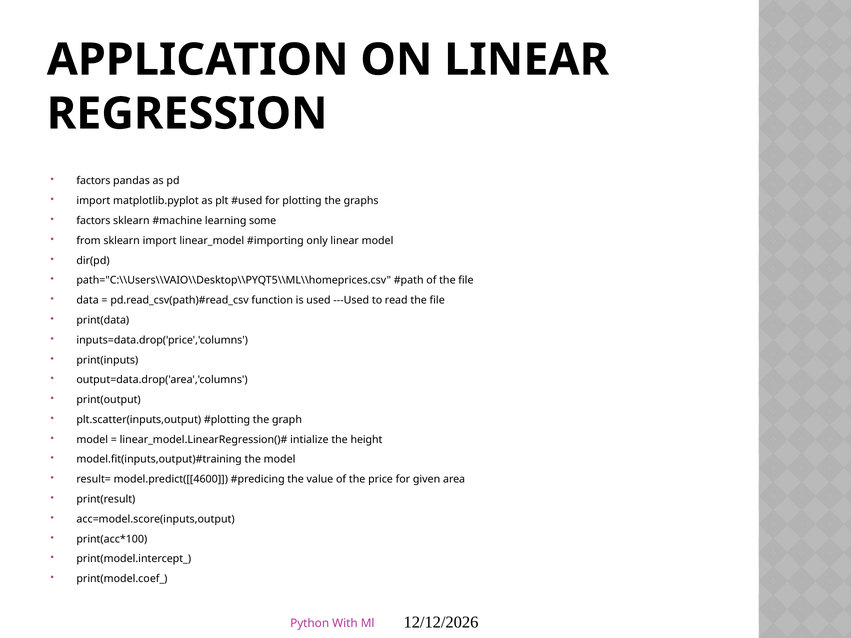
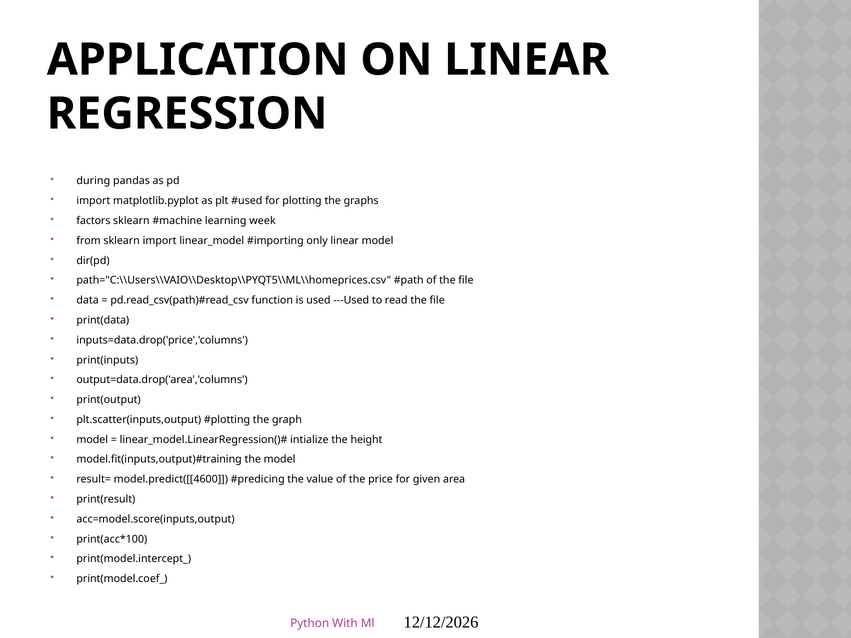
factors at (93, 181): factors -> during
some: some -> week
